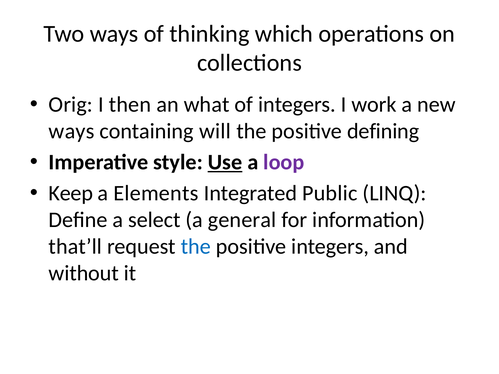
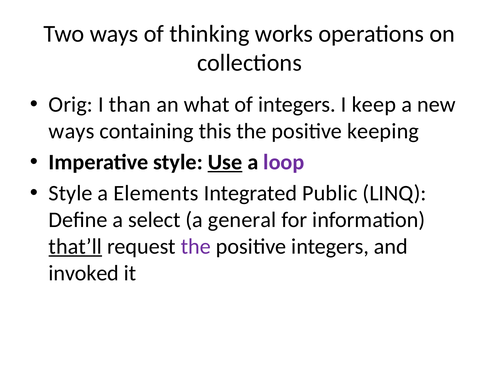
which: which -> works
then: then -> than
work: work -> keep
will: will -> this
defining: defining -> keeping
Keep at (71, 193): Keep -> Style
that’ll underline: none -> present
the at (196, 247) colour: blue -> purple
without: without -> invoked
